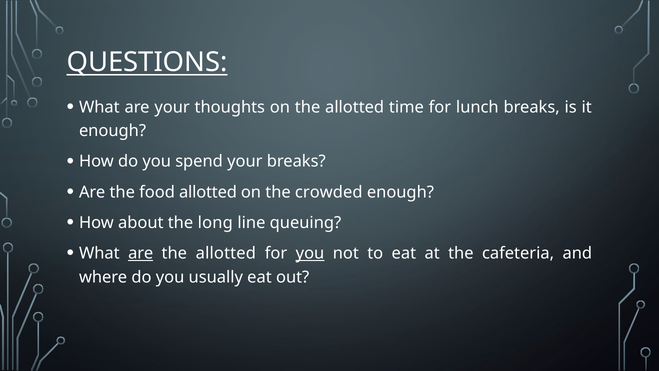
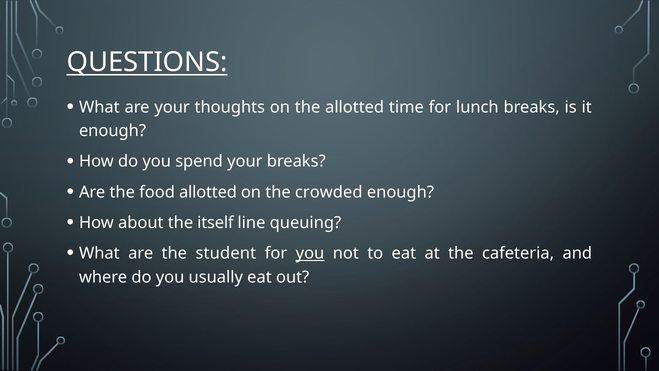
long: long -> itself
are at (141, 253) underline: present -> none
allotted at (226, 253): allotted -> student
